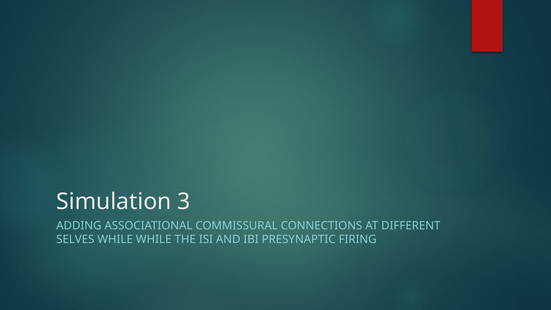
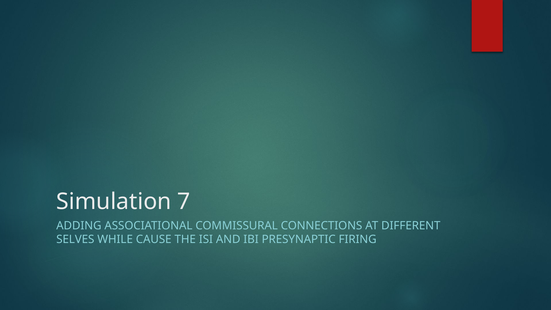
3: 3 -> 7
WHILE WHILE: WHILE -> CAUSE
